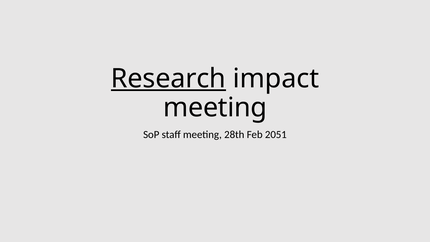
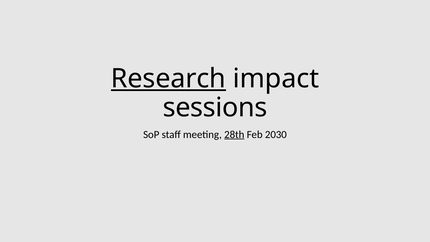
meeting at (215, 107): meeting -> sessions
28th underline: none -> present
2051: 2051 -> 2030
